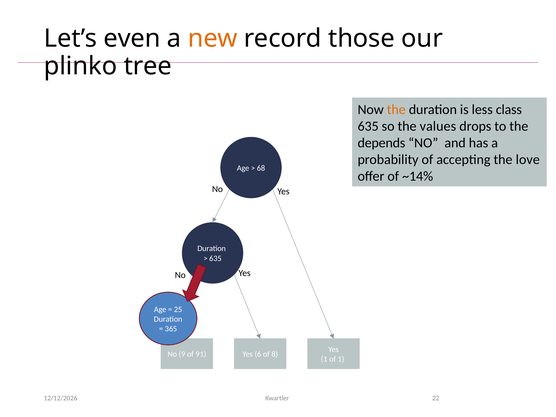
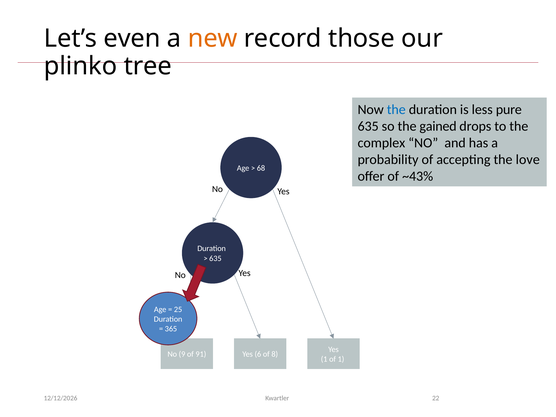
the at (396, 110) colour: orange -> blue
class: class -> pure
values: values -> gained
depends: depends -> complex
~14%: ~14% -> ~43%
